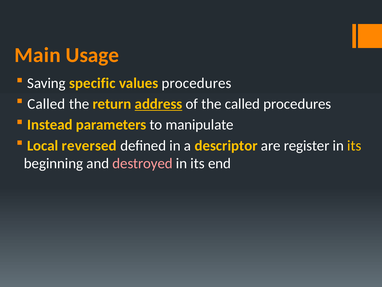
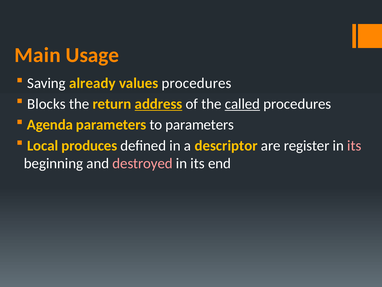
specific: specific -> already
Called at (46, 104): Called -> Blocks
called at (242, 104) underline: none -> present
Instead: Instead -> Agenda
to manipulate: manipulate -> parameters
reversed: reversed -> produces
its at (354, 145) colour: yellow -> pink
